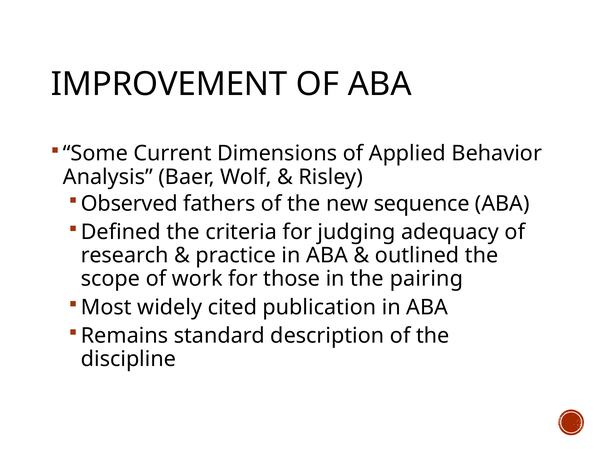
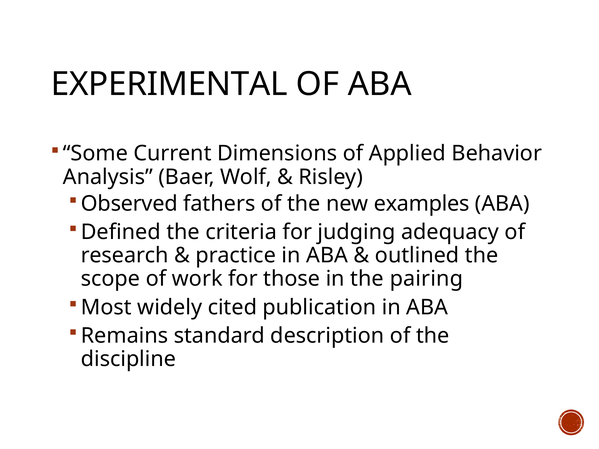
IMPROVEMENT: IMPROVEMENT -> EXPERIMENTAL
sequence: sequence -> examples
